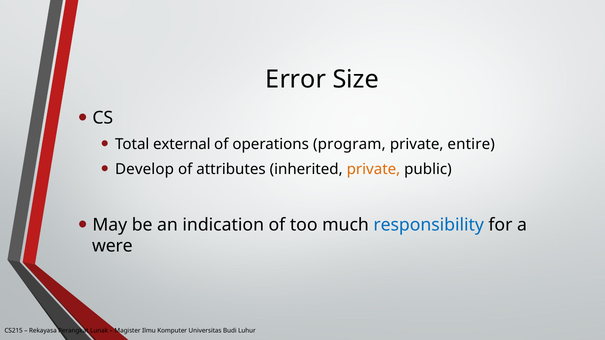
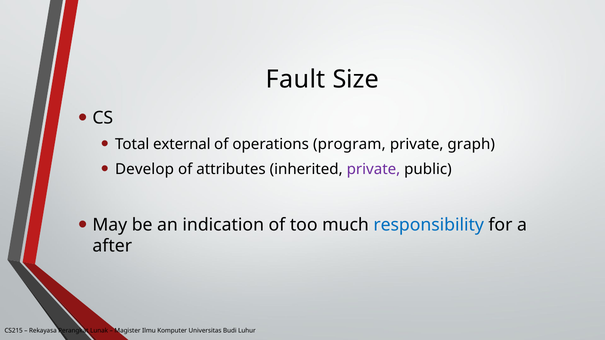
Error: Error -> Fault
entire: entire -> graph
private at (373, 170) colour: orange -> purple
were: were -> after
